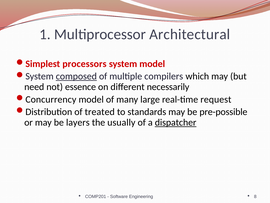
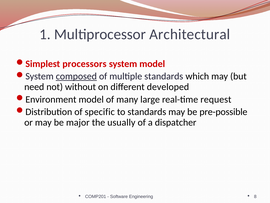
multiple compilers: compilers -> standards
essence: essence -> without
necessarily: necessarily -> developed
Concurrency: Concurrency -> Environment
treated: treated -> specific
layers: layers -> major
dispatcher underline: present -> none
